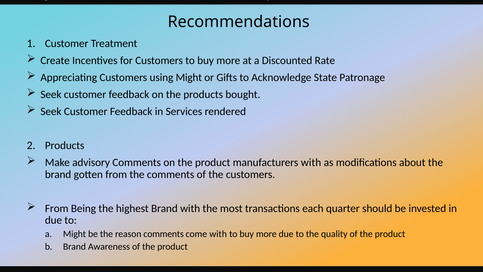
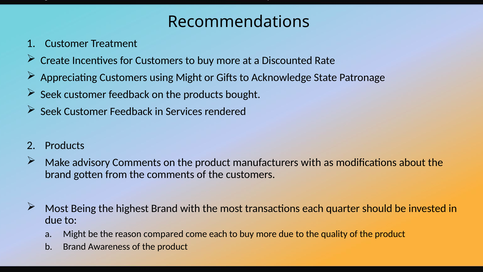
From at (57, 208): From -> Most
reason comments: comments -> compared
come with: with -> each
